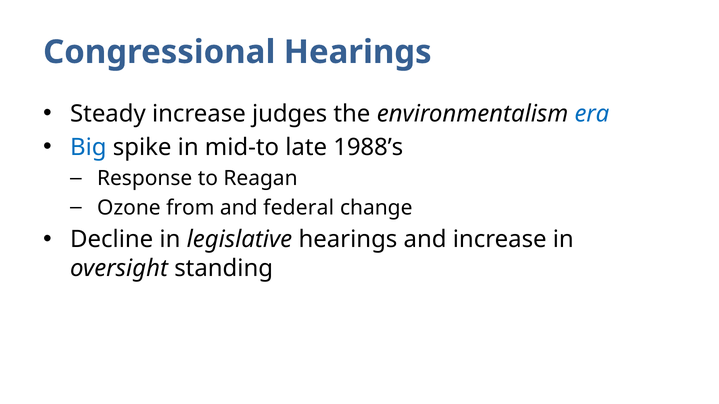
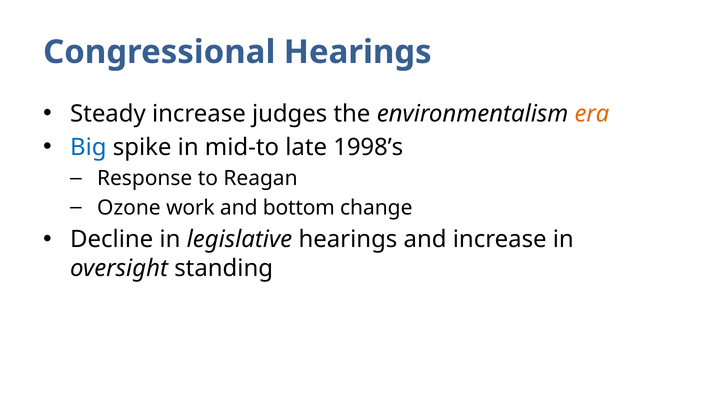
era colour: blue -> orange
1988’s: 1988’s -> 1998’s
from: from -> work
federal: federal -> bottom
